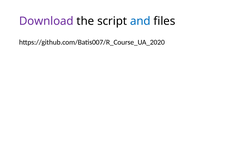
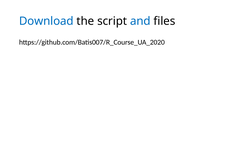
Download colour: purple -> blue
